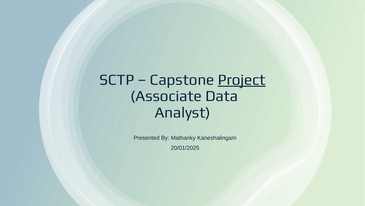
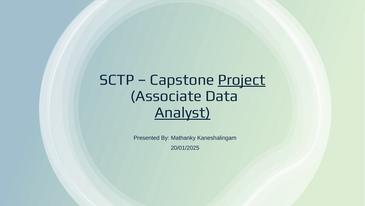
Analyst underline: none -> present
